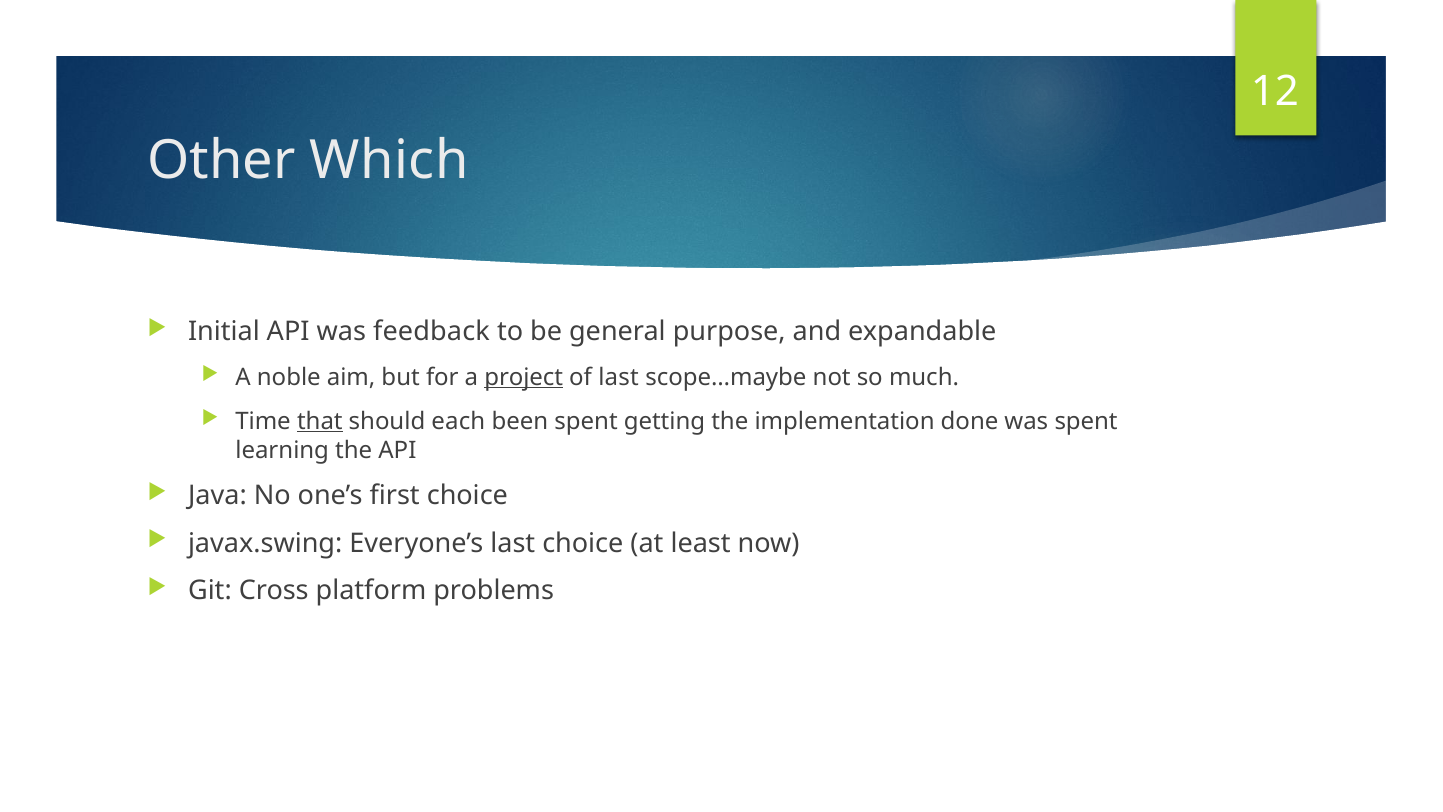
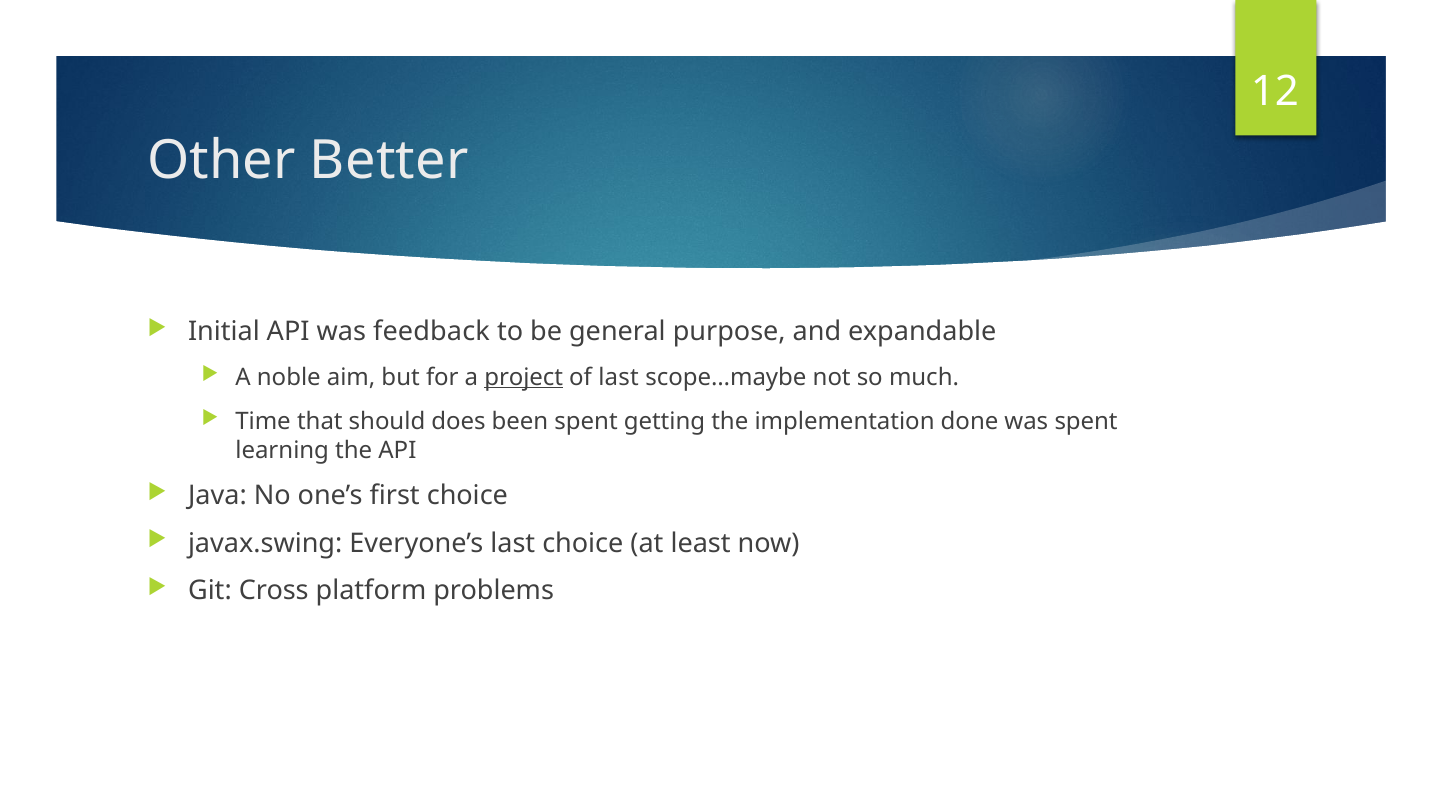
Which: Which -> Better
that underline: present -> none
each: each -> does
